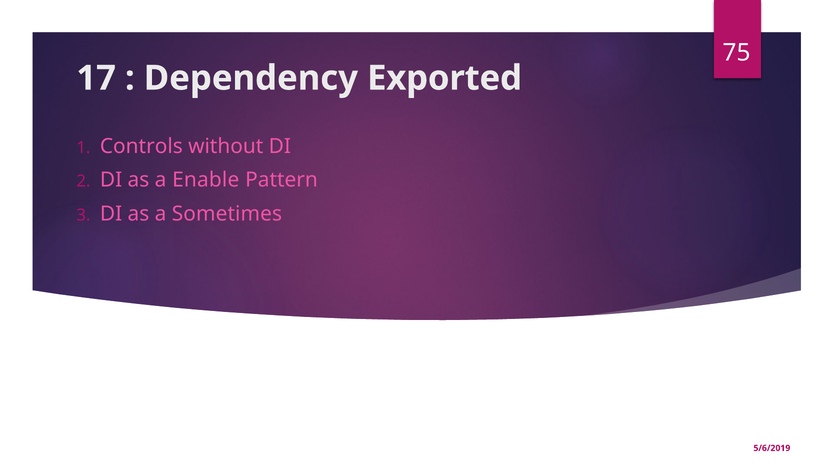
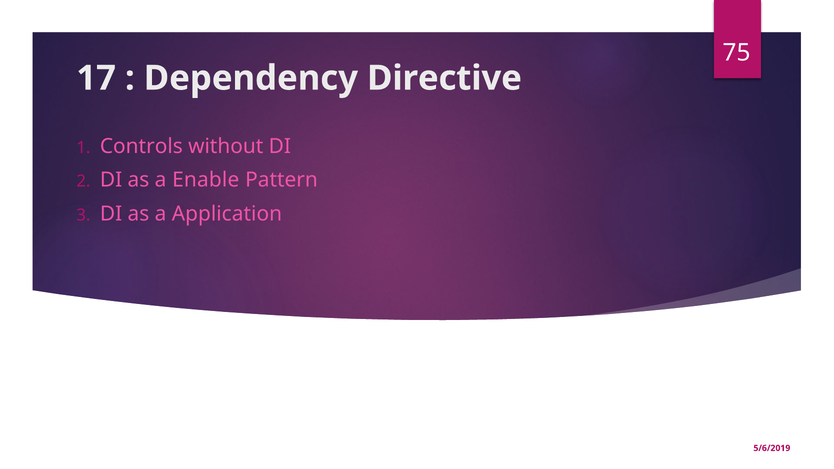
Exported: Exported -> Directive
Sometimes: Sometimes -> Application
